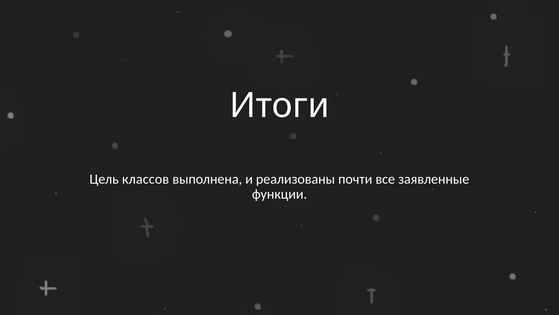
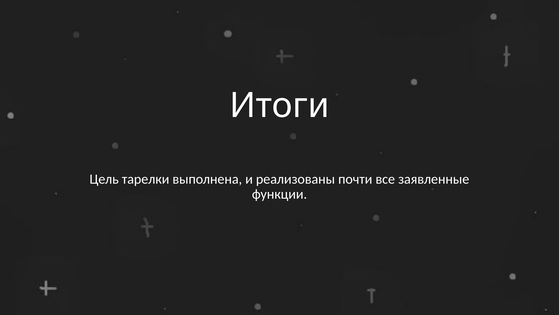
классов: классов -> тарелки
